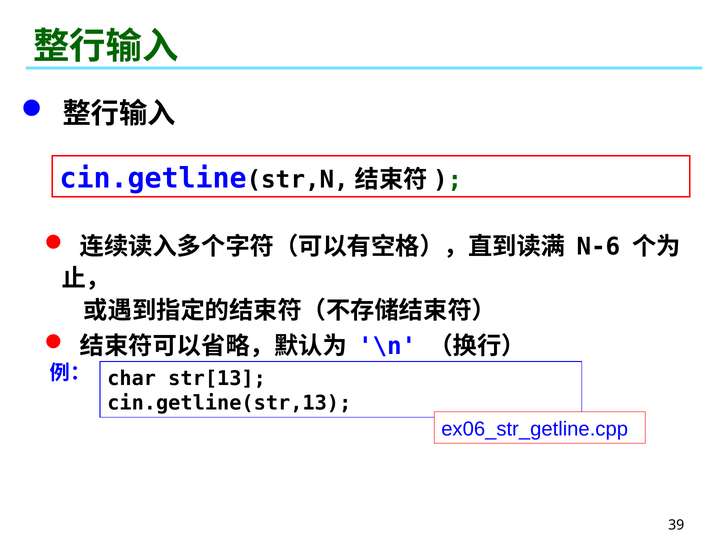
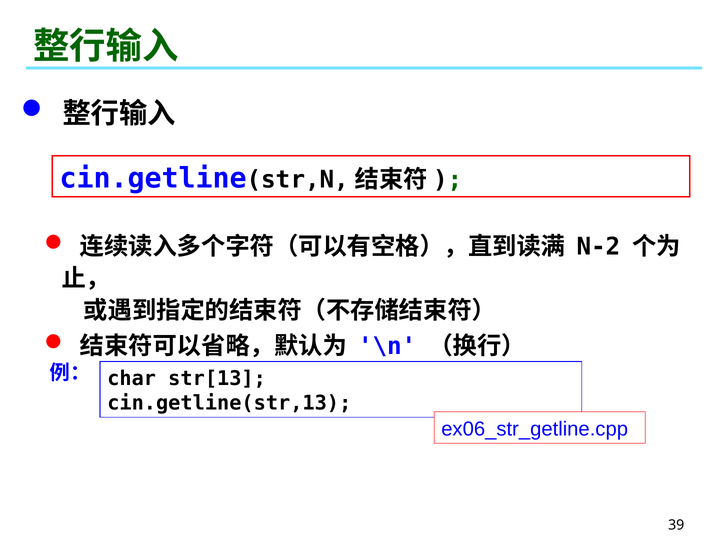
N-6: N-6 -> N-2
